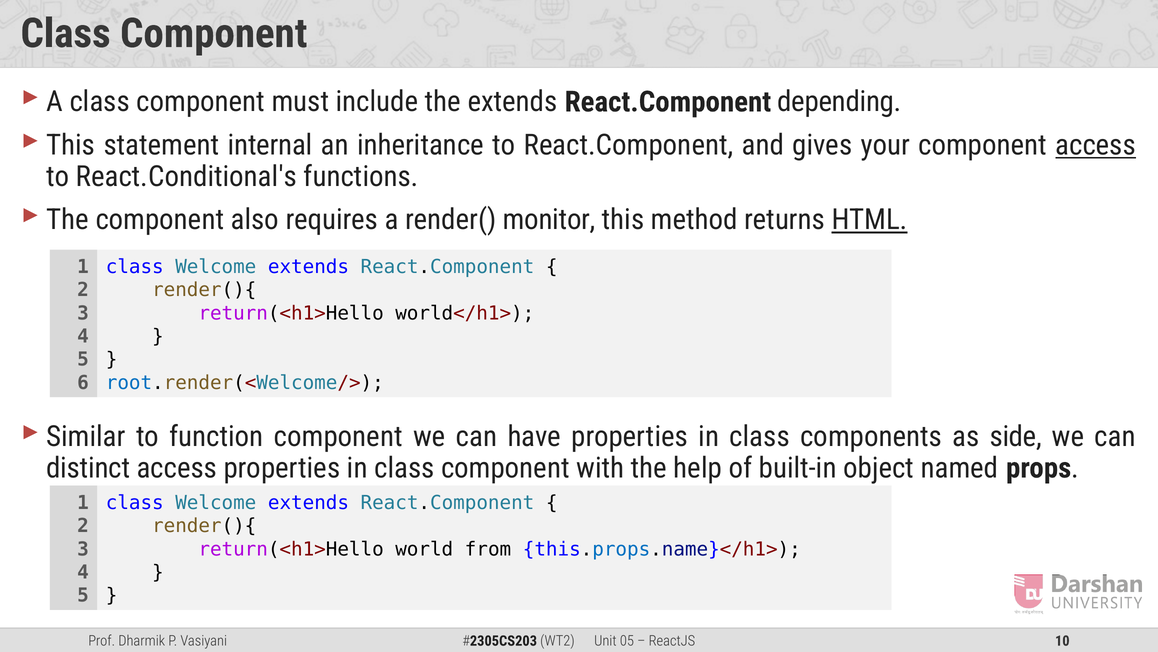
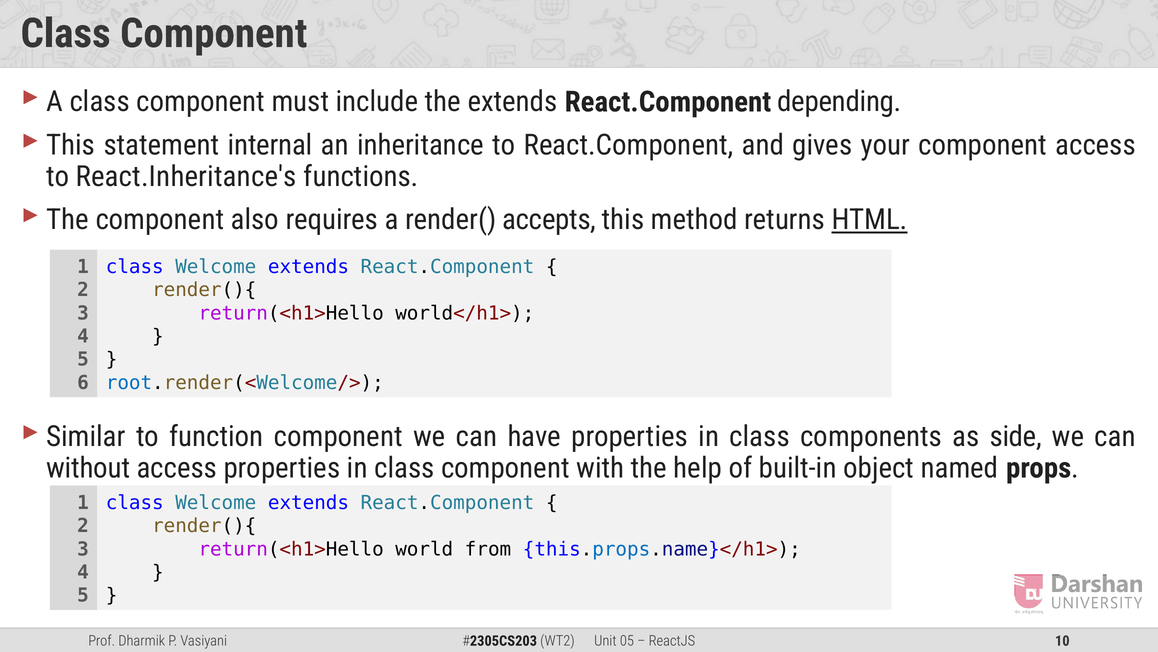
access at (1096, 145) underline: present -> none
React.Conditional's: React.Conditional's -> React.Inheritance's
monitor: monitor -> accepts
distinct: distinct -> without
